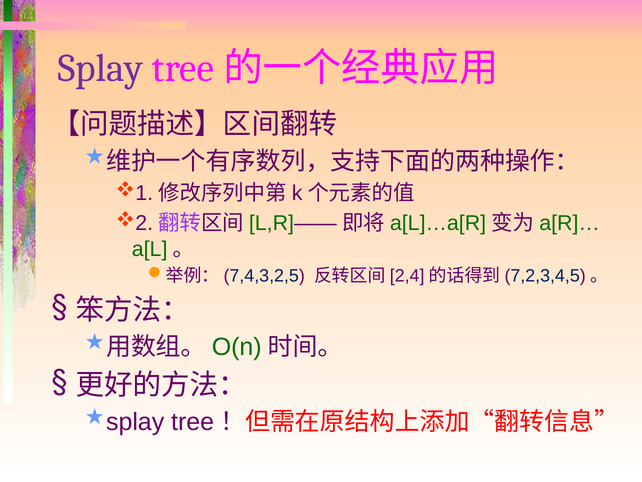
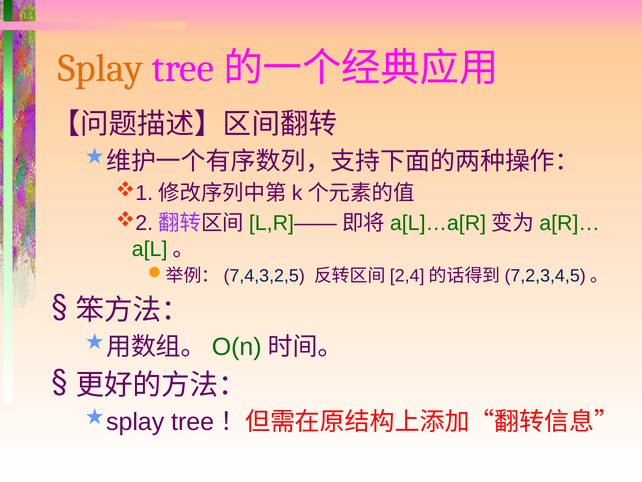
Splay colour: purple -> orange
